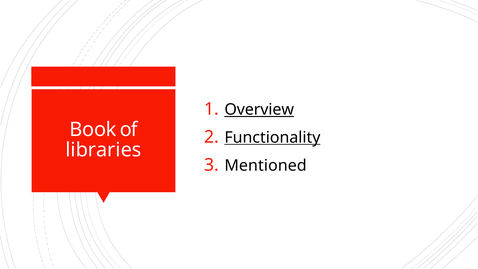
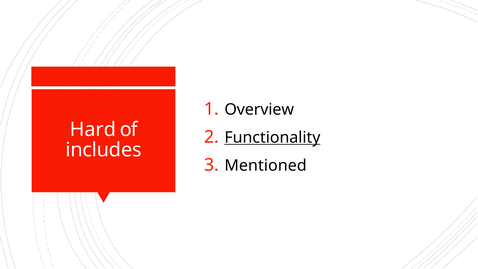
Overview underline: present -> none
Book: Book -> Hard
libraries: libraries -> includes
